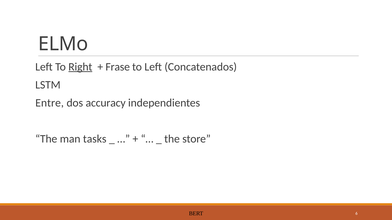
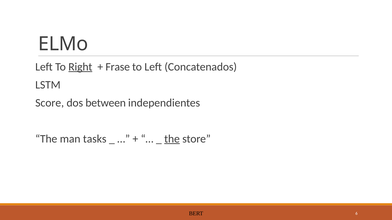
Entre: Entre -> Score
accuracy: accuracy -> between
the at (172, 139) underline: none -> present
